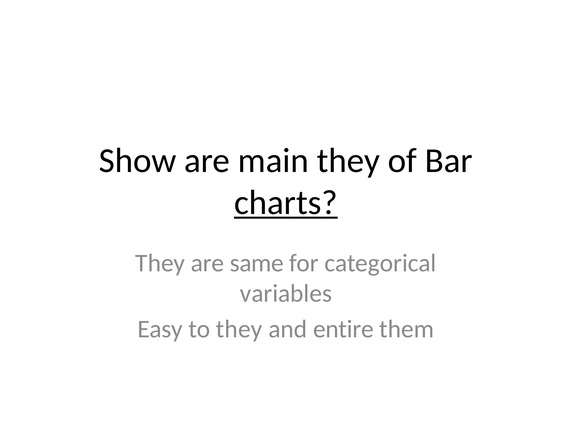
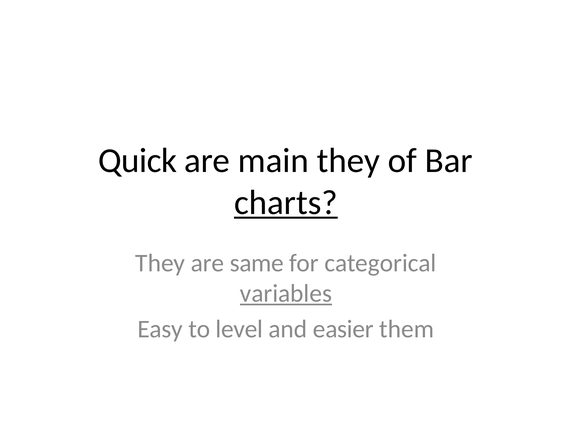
Show: Show -> Quick
variables underline: none -> present
to they: they -> level
entire: entire -> easier
